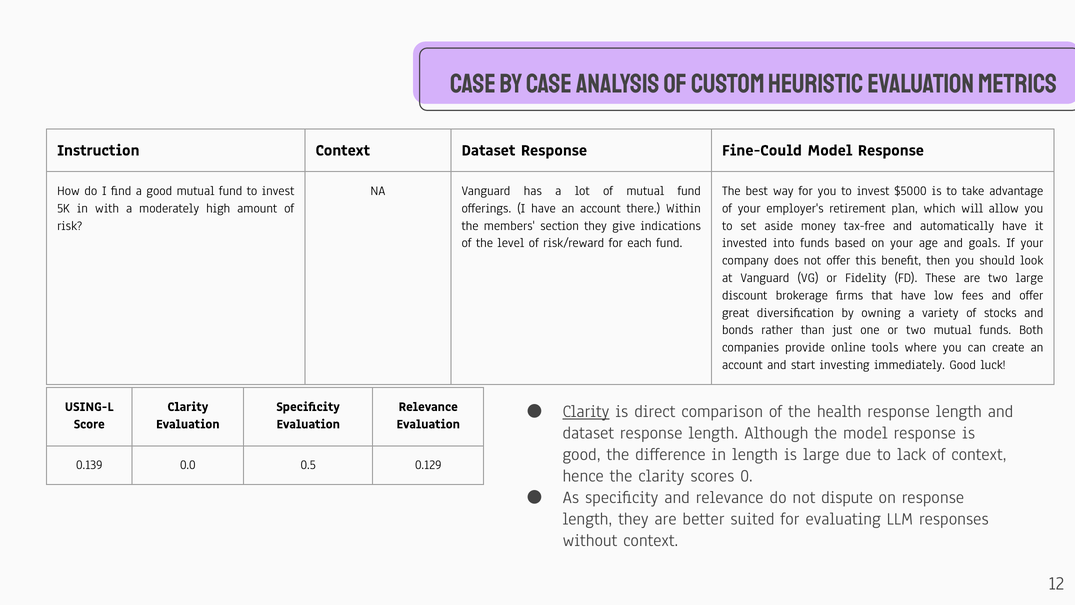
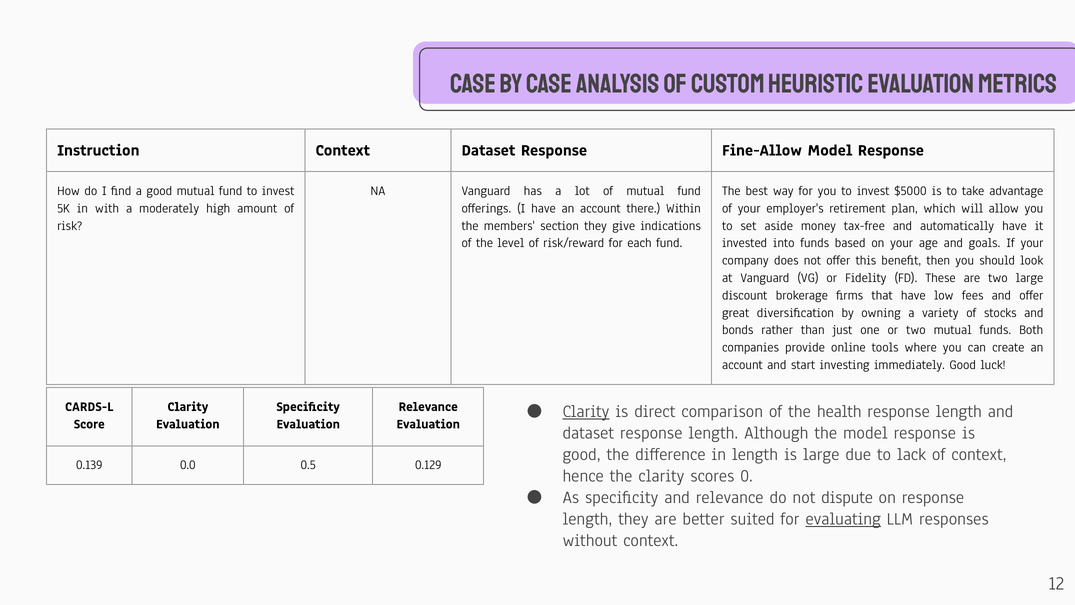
Fine-Could: Fine-Could -> Fine-Allow
USING-L: USING-L -> CARDS-L
evaluating underline: none -> present
